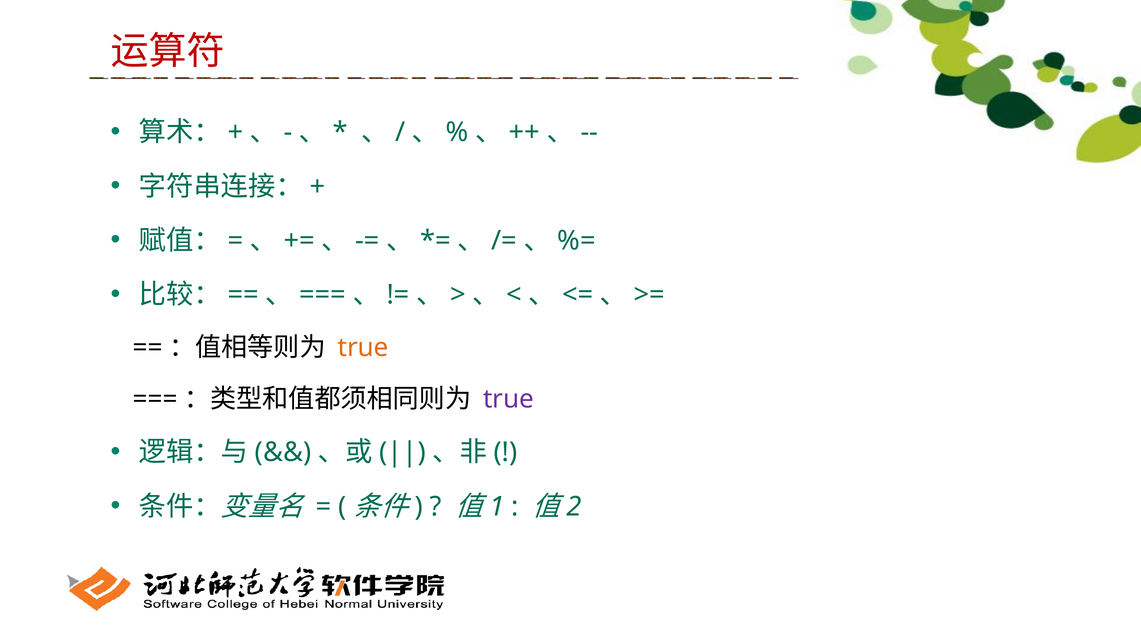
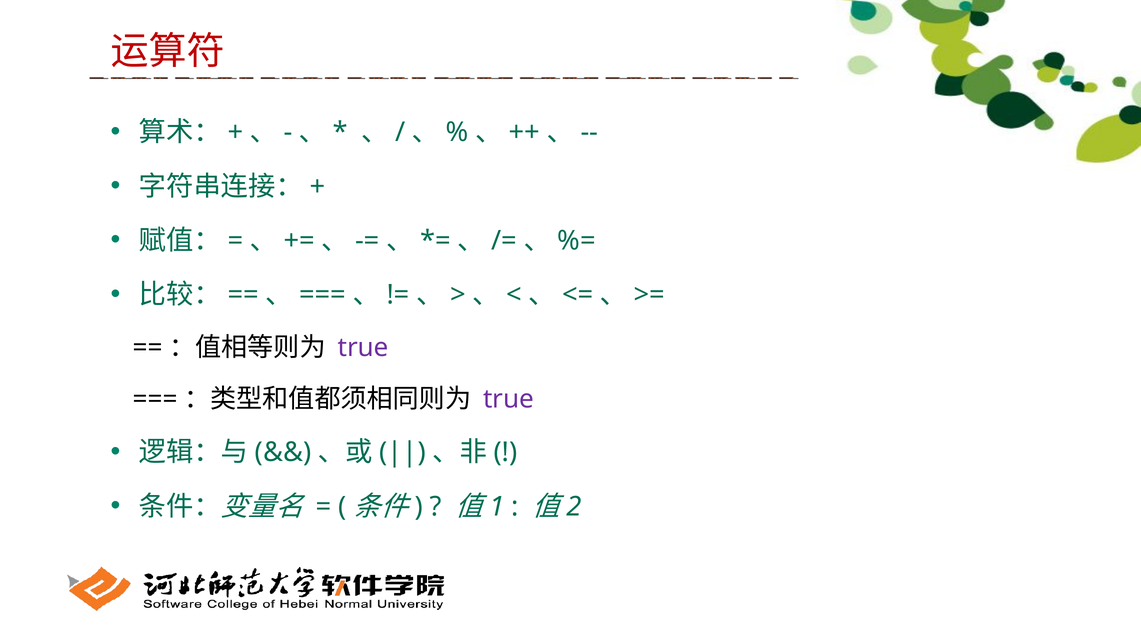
true at (363, 347) colour: orange -> purple
